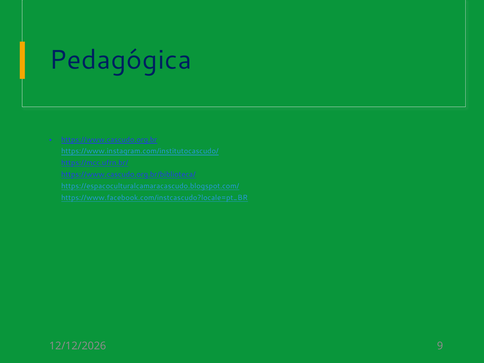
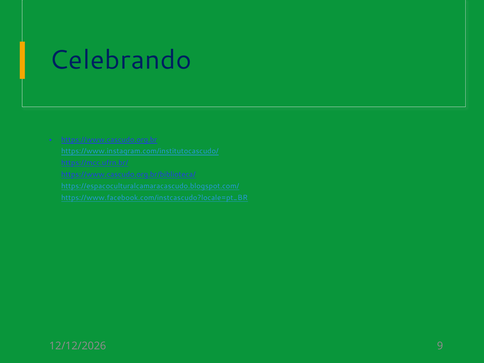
Pedagógica: Pedagógica -> Celebrando
